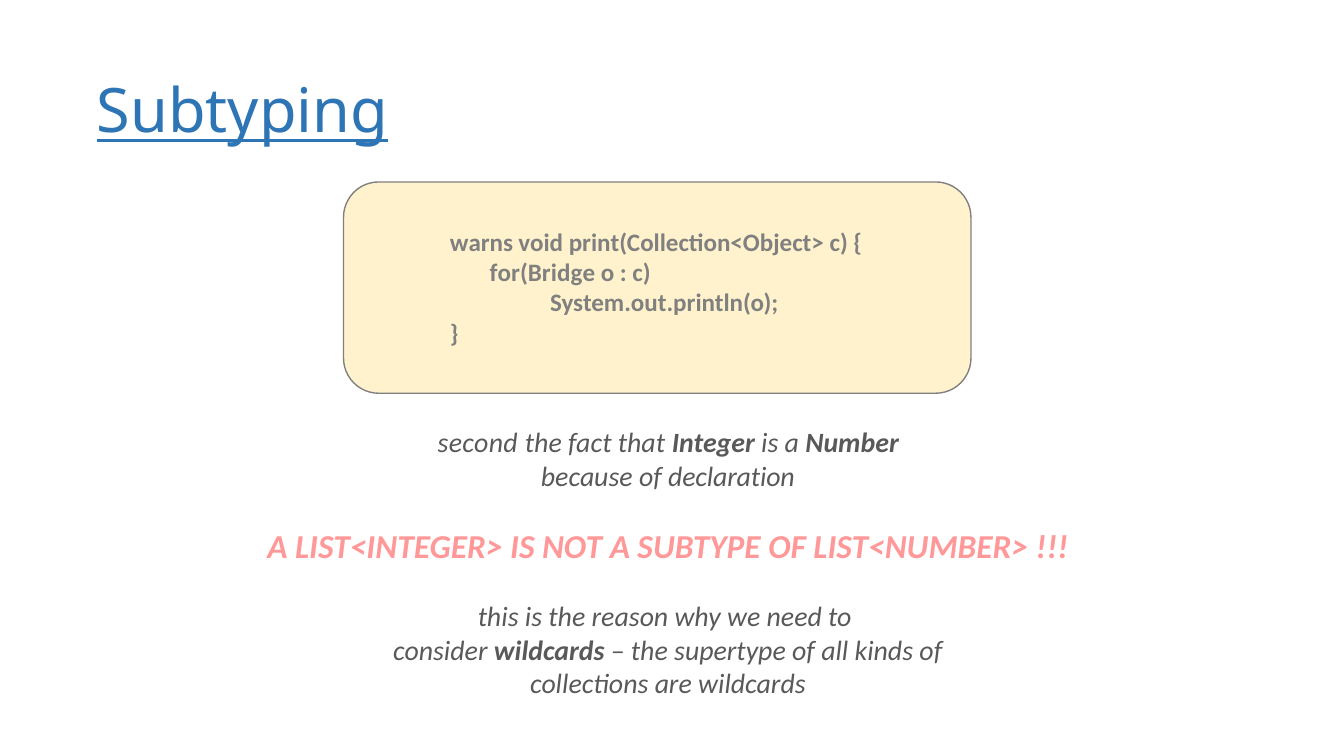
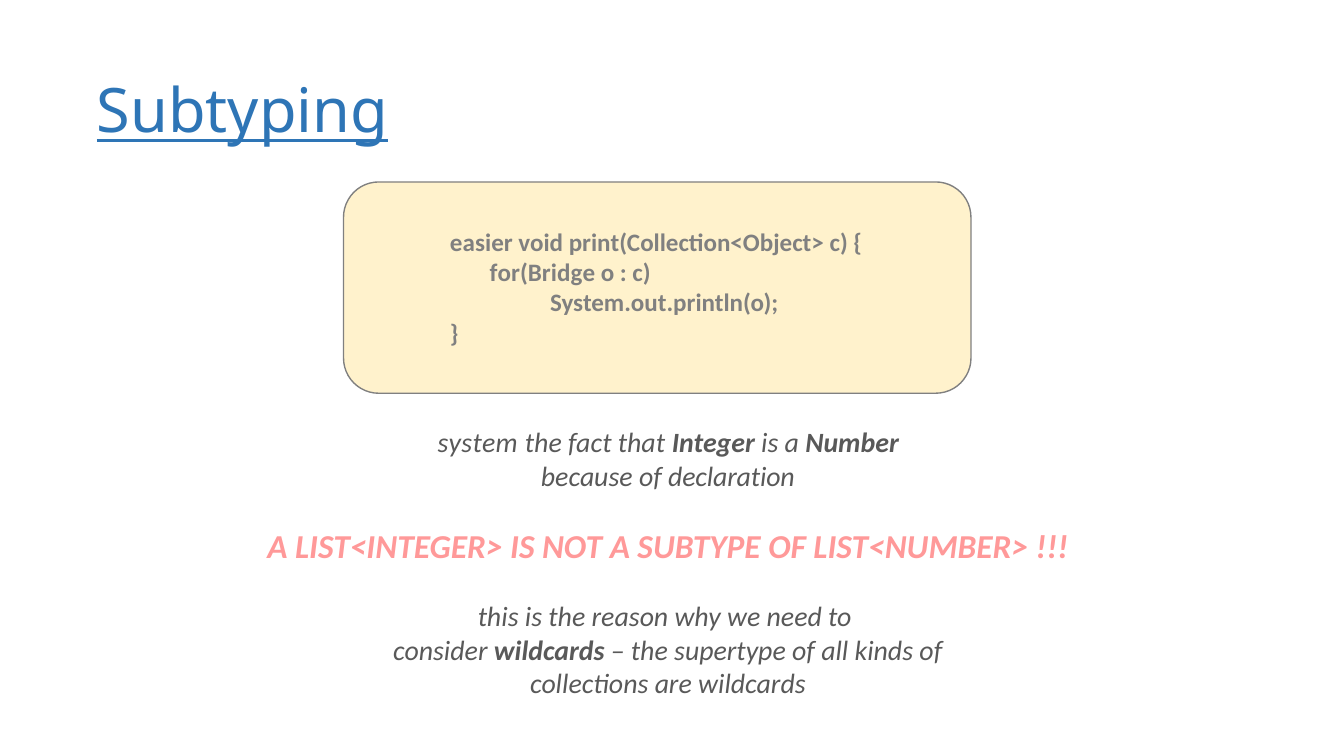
warns: warns -> easier
second: second -> system
